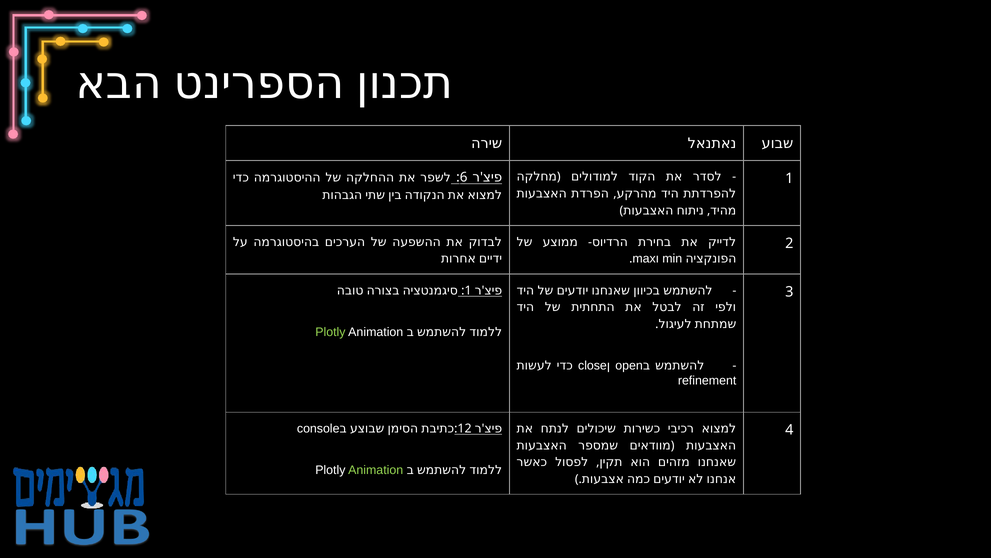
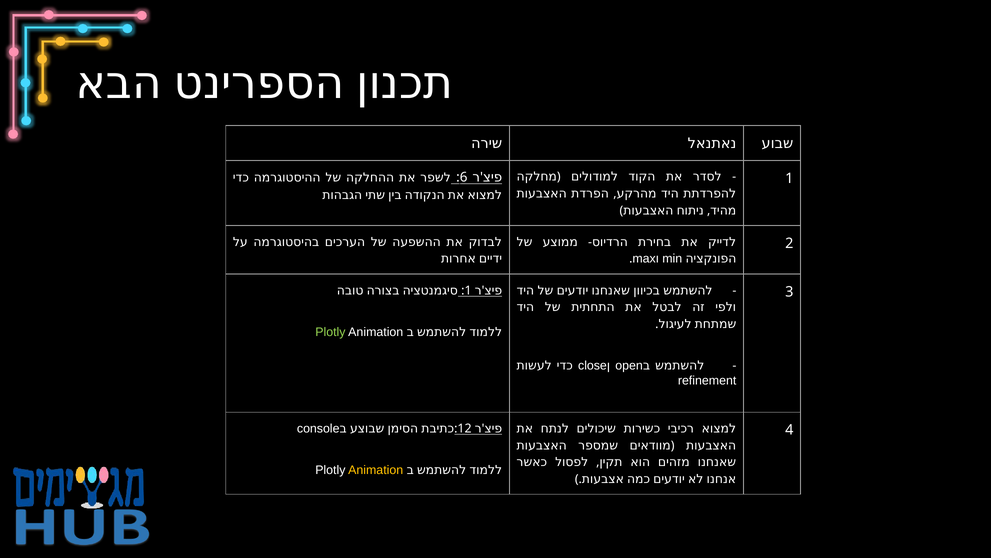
Animation at (376, 470) colour: light green -> yellow
